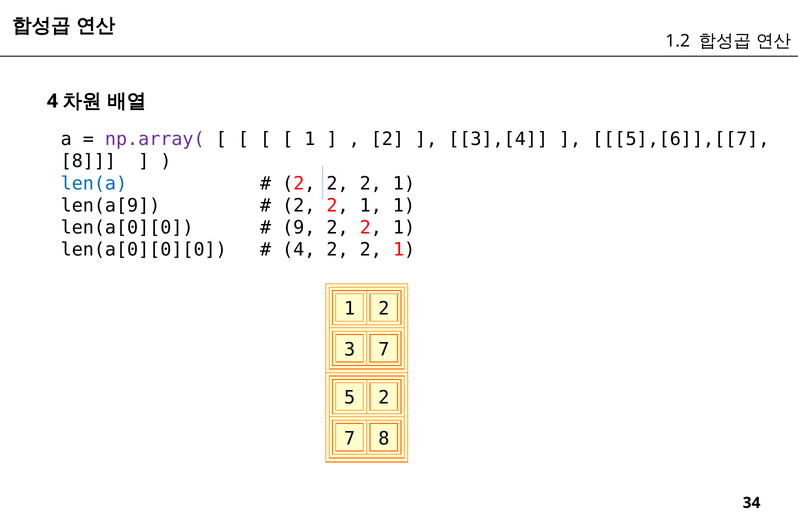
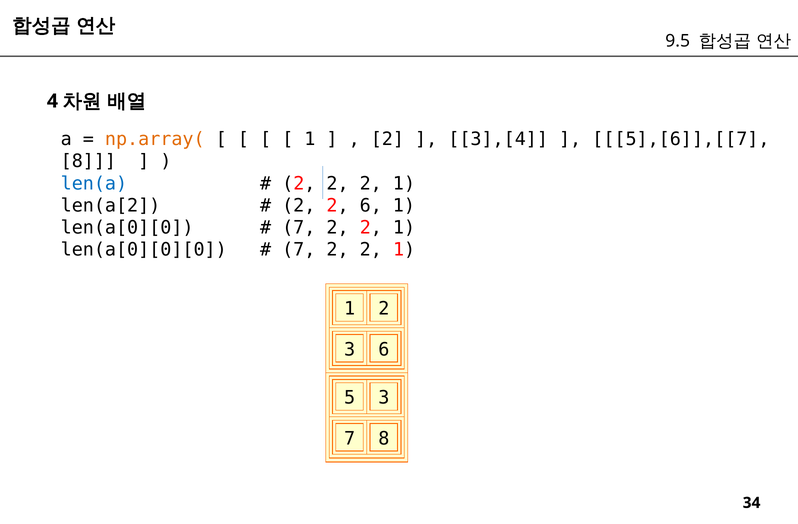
1.2: 1.2 -> 9.5
np.array( colour: purple -> orange
len(a[9: len(a[9 -> len(a[2
1 at (371, 206): 1 -> 6
9 at (299, 228): 9 -> 7
4 at (299, 250): 4 -> 7
3 7: 7 -> 6
5 2: 2 -> 3
